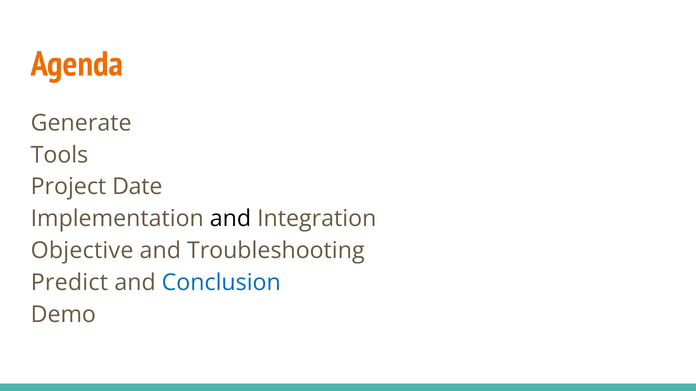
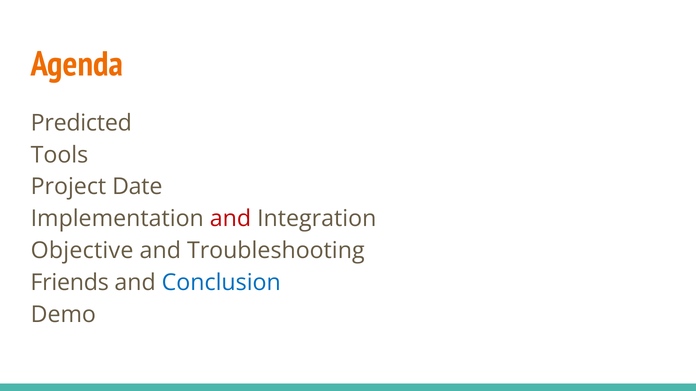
Generate: Generate -> Predicted
and at (230, 219) colour: black -> red
Predict: Predict -> Friends
